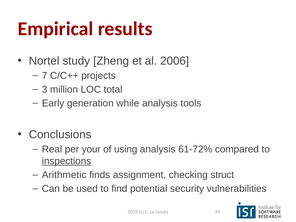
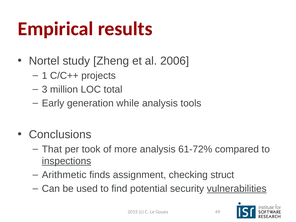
7: 7 -> 1
Real: Real -> That
your: your -> took
using: using -> more
vulnerabilities underline: none -> present
